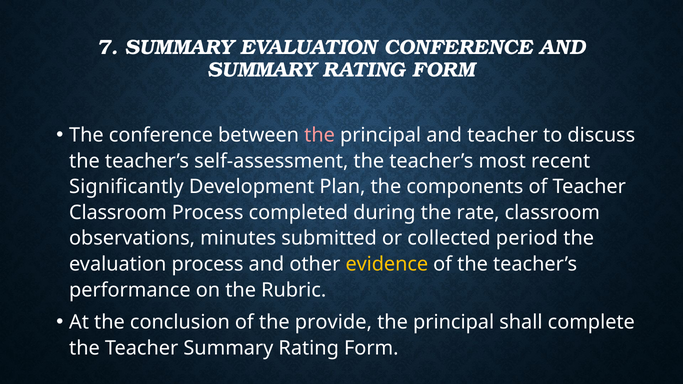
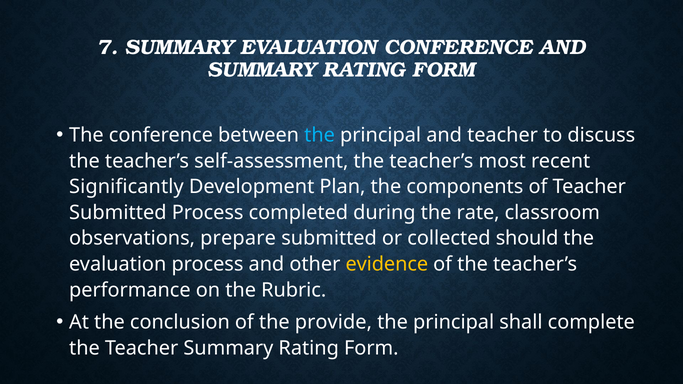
the at (320, 135) colour: pink -> light blue
Classroom at (118, 213): Classroom -> Submitted
minutes: minutes -> prepare
period: period -> should
